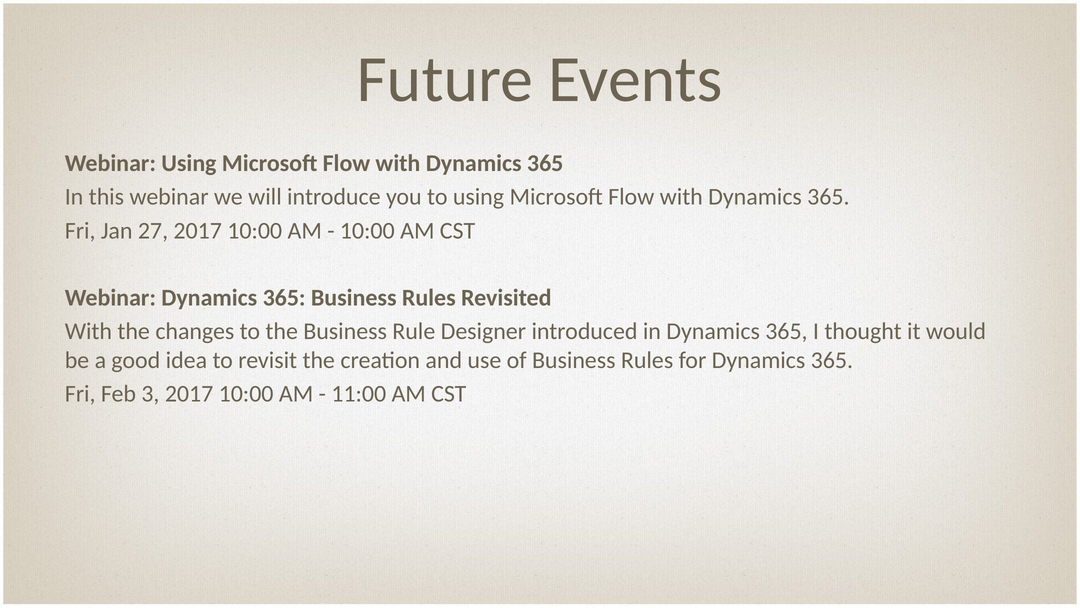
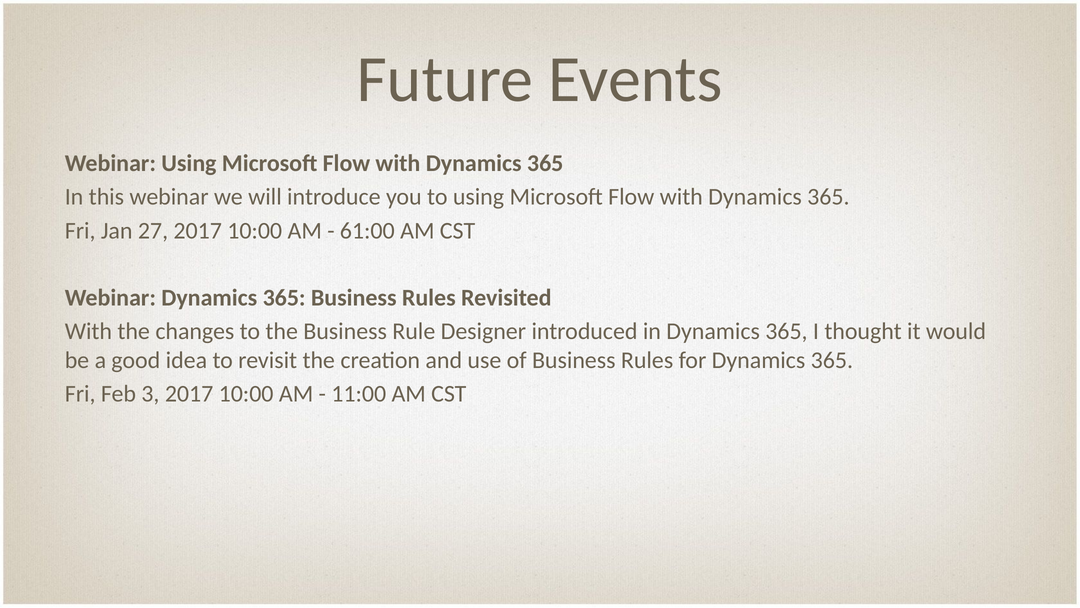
10:00 at (367, 230): 10:00 -> 61:00
